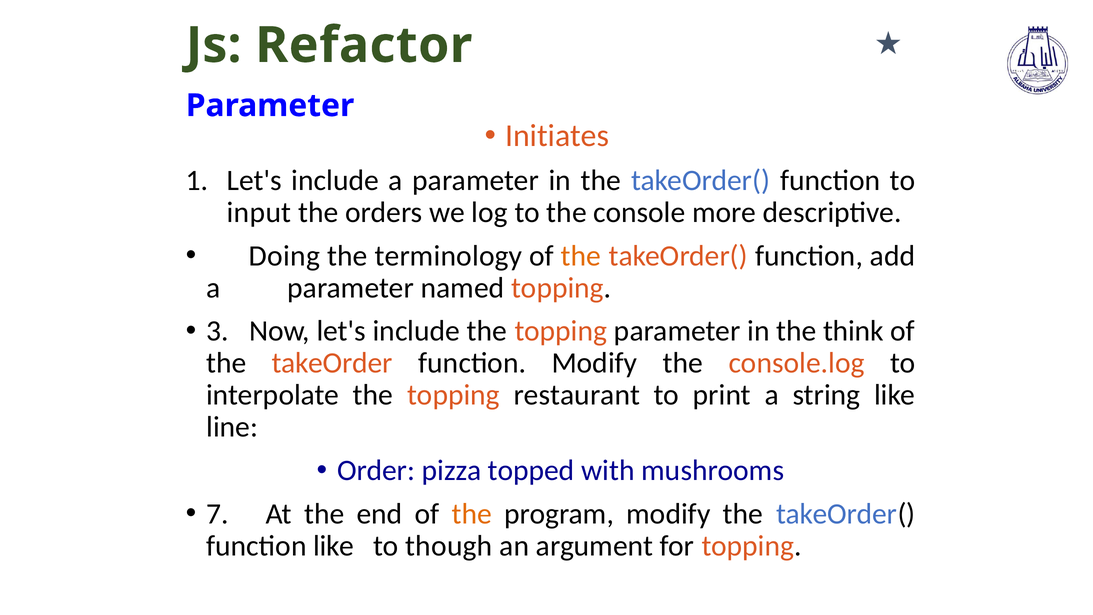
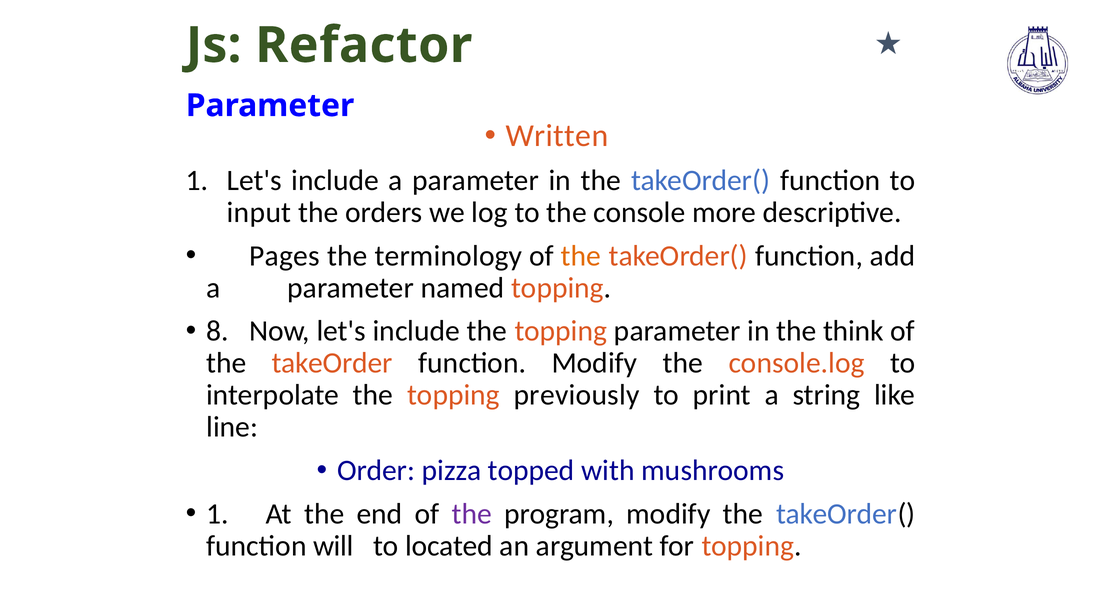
Initiates: Initiates -> Written
Doing: Doing -> Pages
3: 3 -> 8
restaurant: restaurant -> previously
7 at (217, 514): 7 -> 1
the at (472, 514) colour: orange -> purple
function like: like -> will
though: though -> located
